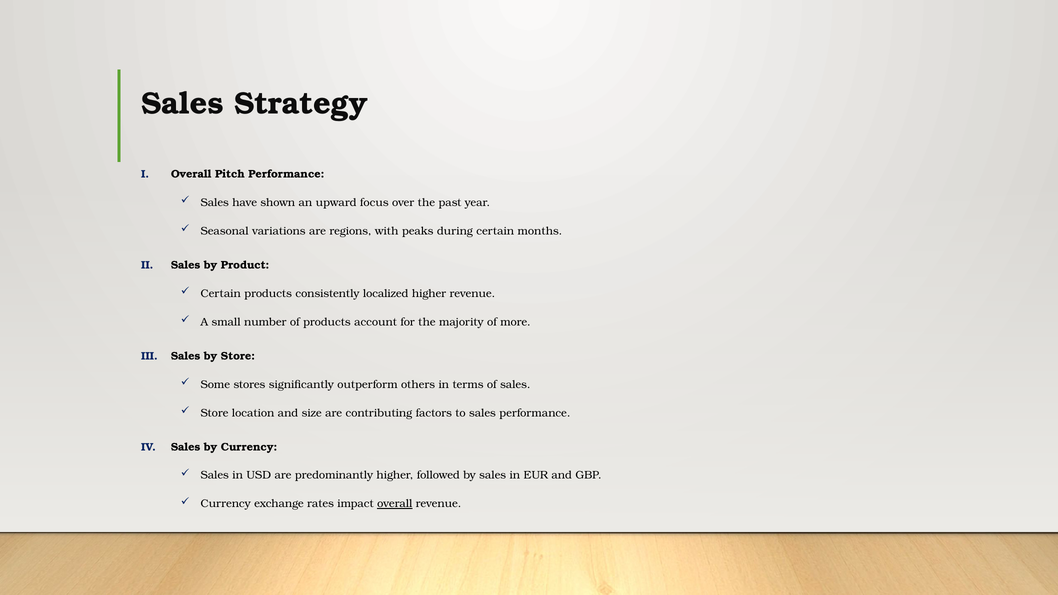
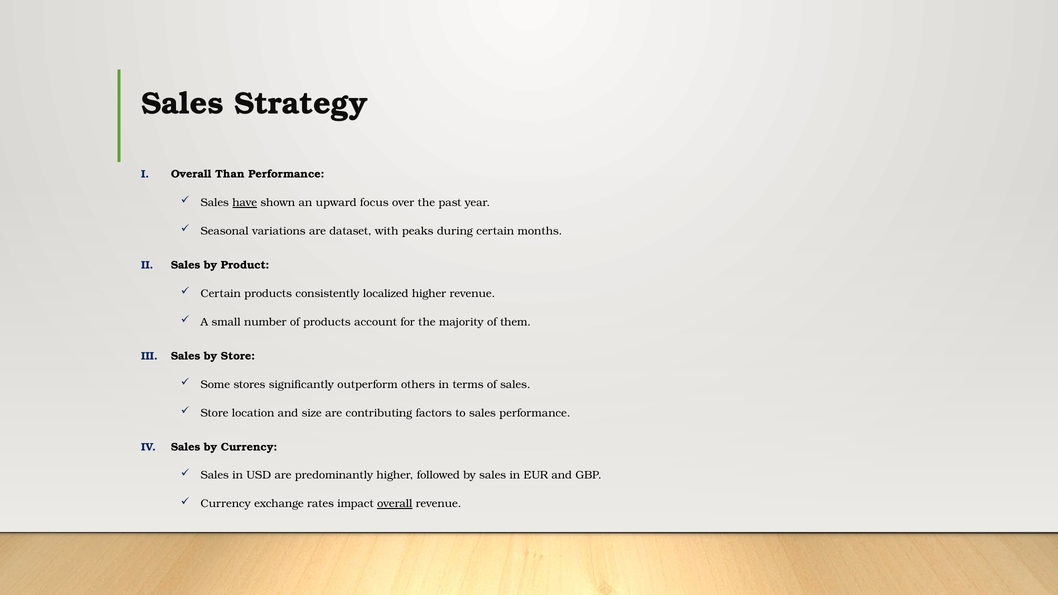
Pitch: Pitch -> Than
have underline: none -> present
regions: regions -> dataset
more: more -> them
